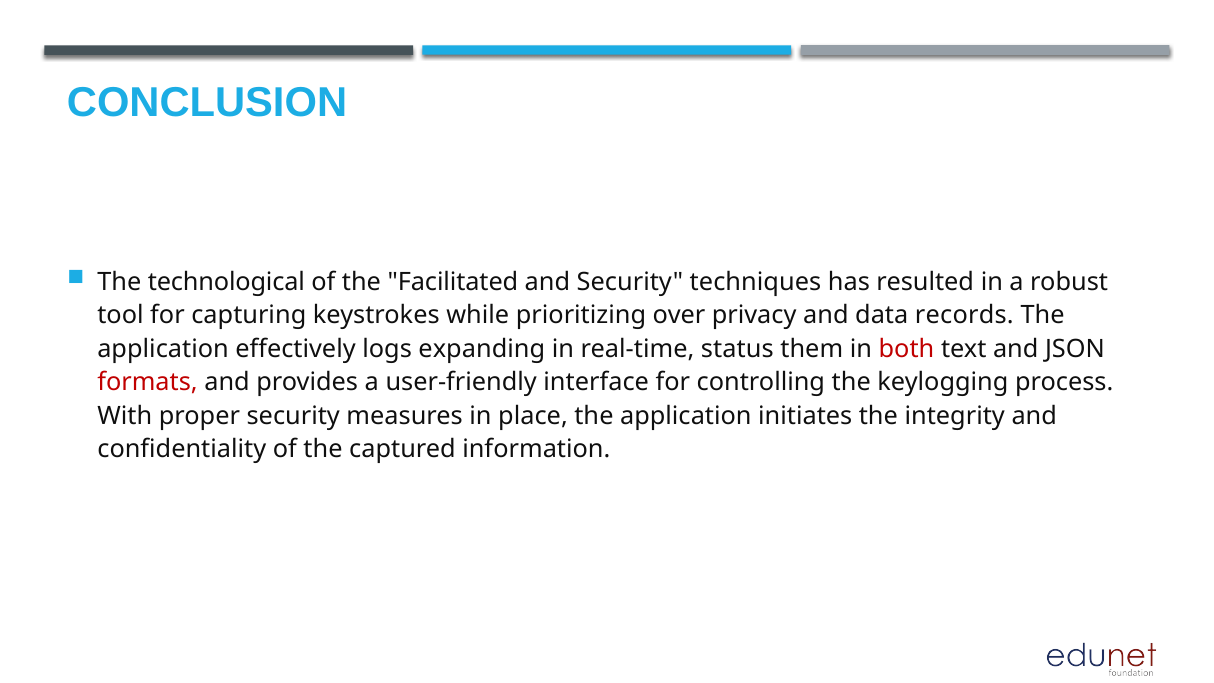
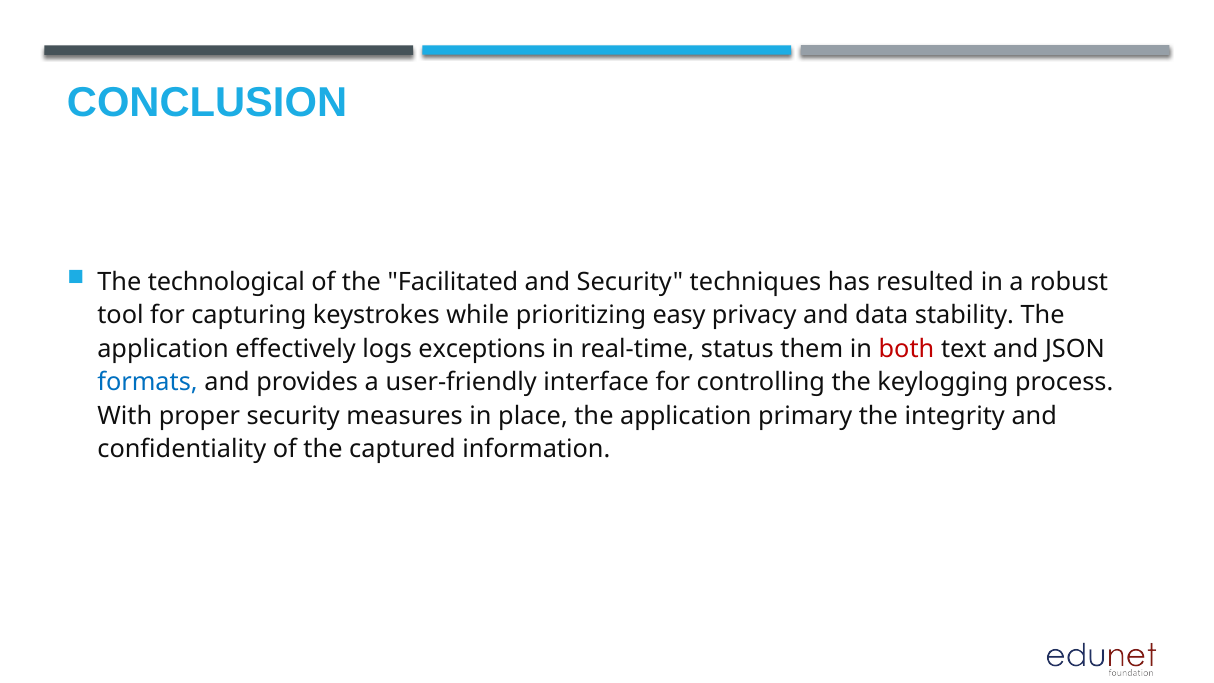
over: over -> easy
records: records -> stability
expanding: expanding -> exceptions
formats colour: red -> blue
initiates: initiates -> primary
